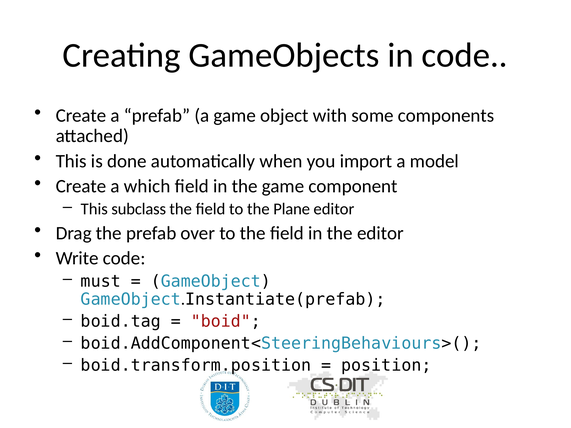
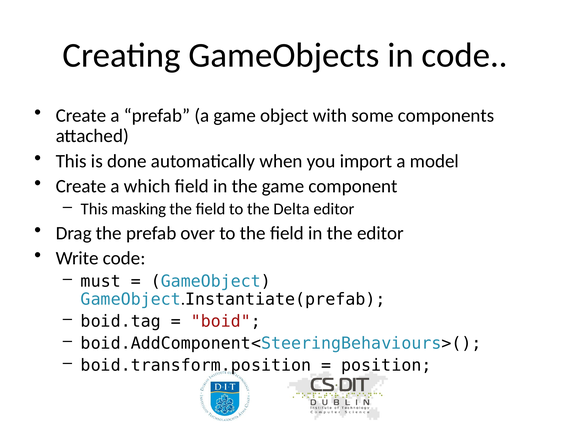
subclass: subclass -> masking
Plane: Plane -> Delta
